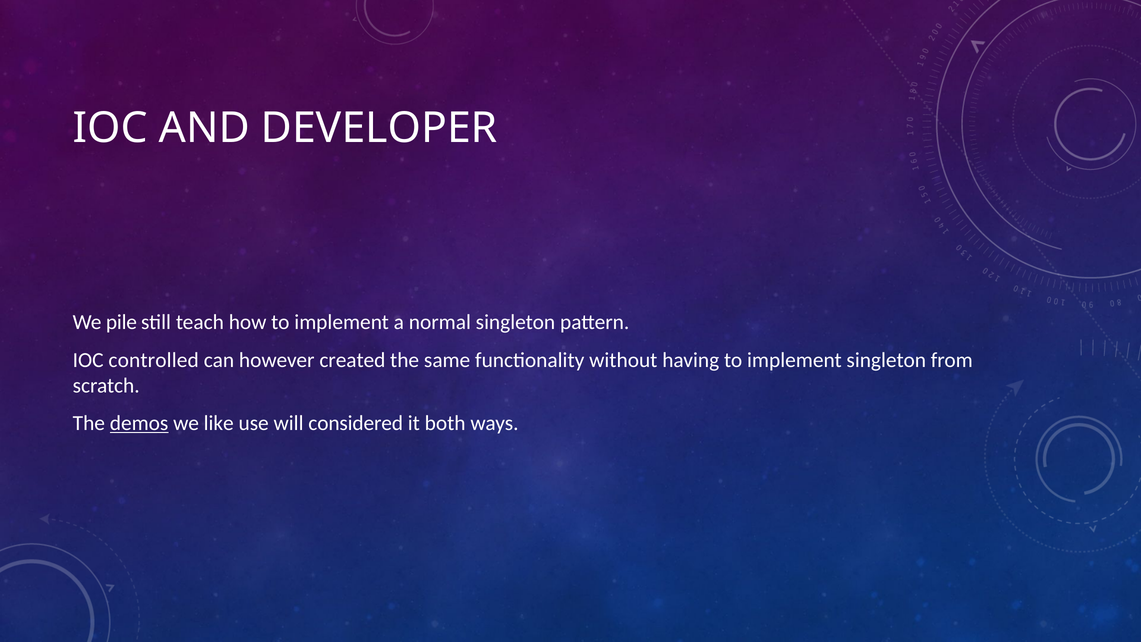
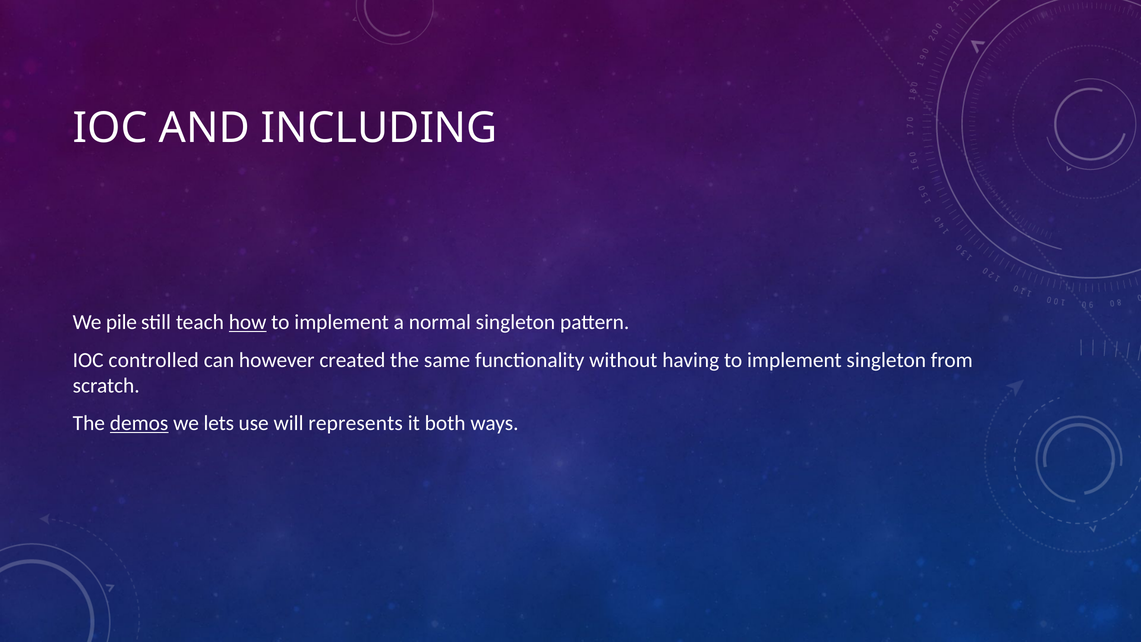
DEVELOPER: DEVELOPER -> INCLUDING
how underline: none -> present
like: like -> lets
considered: considered -> represents
